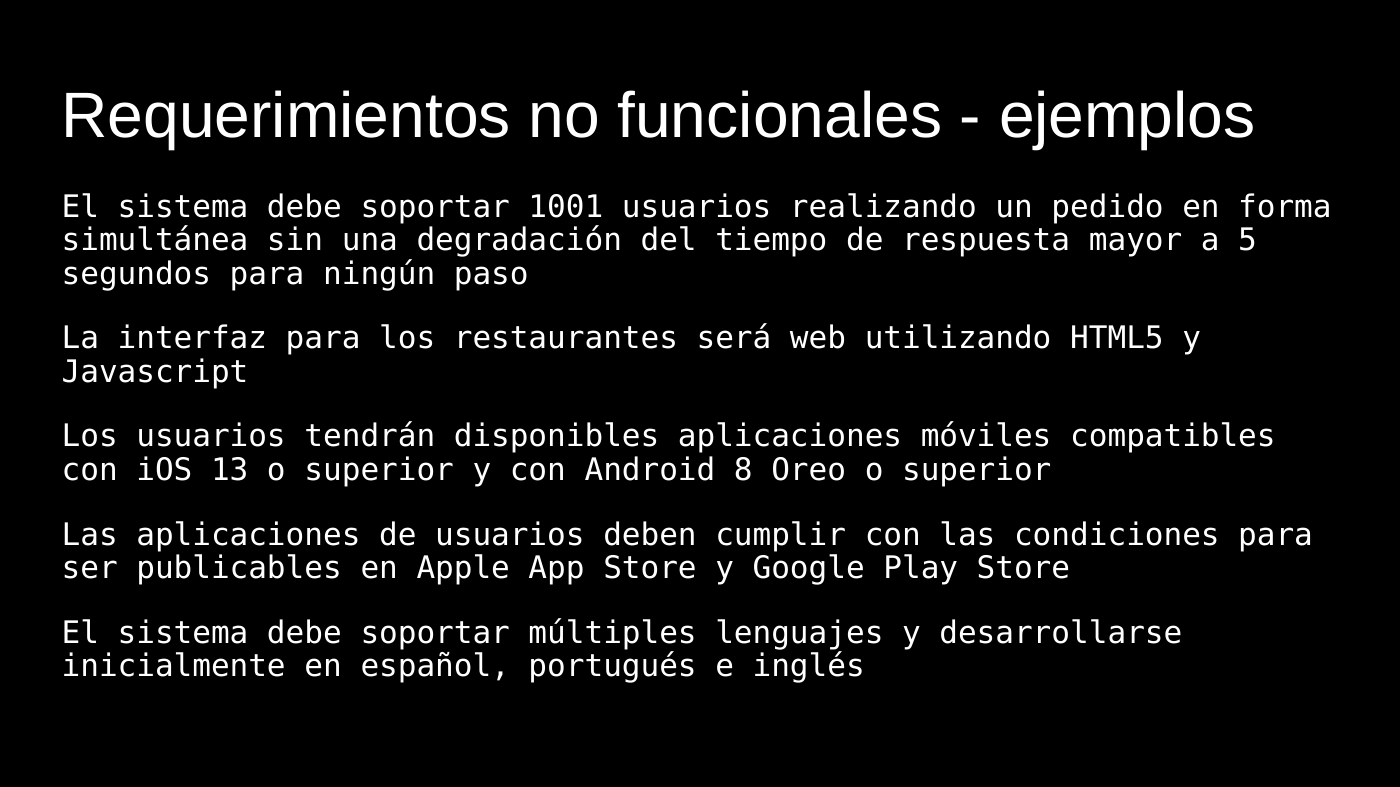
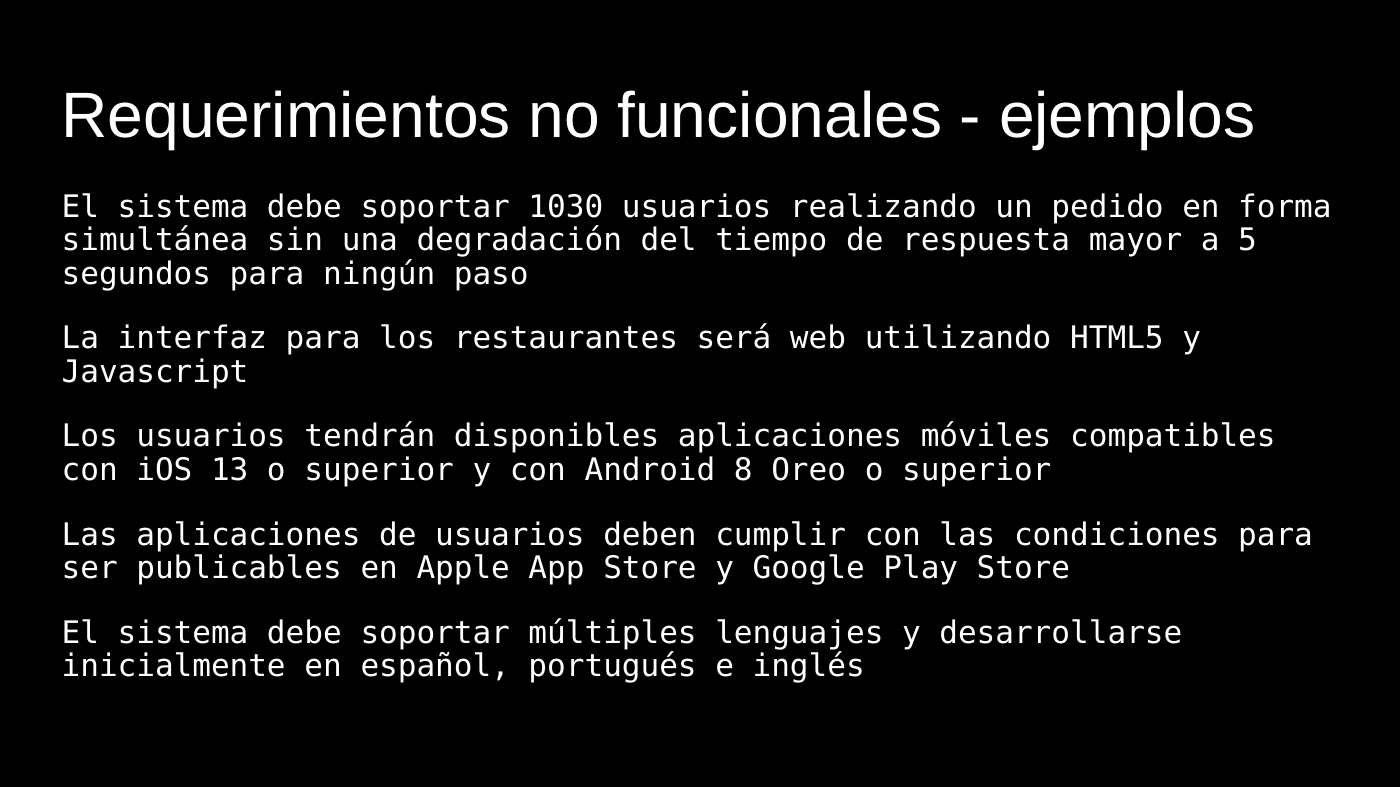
1001: 1001 -> 1030
